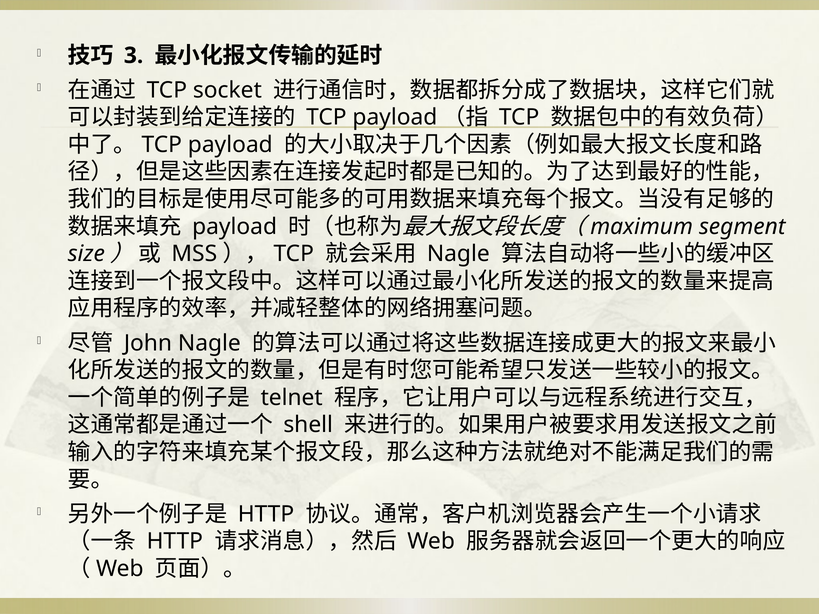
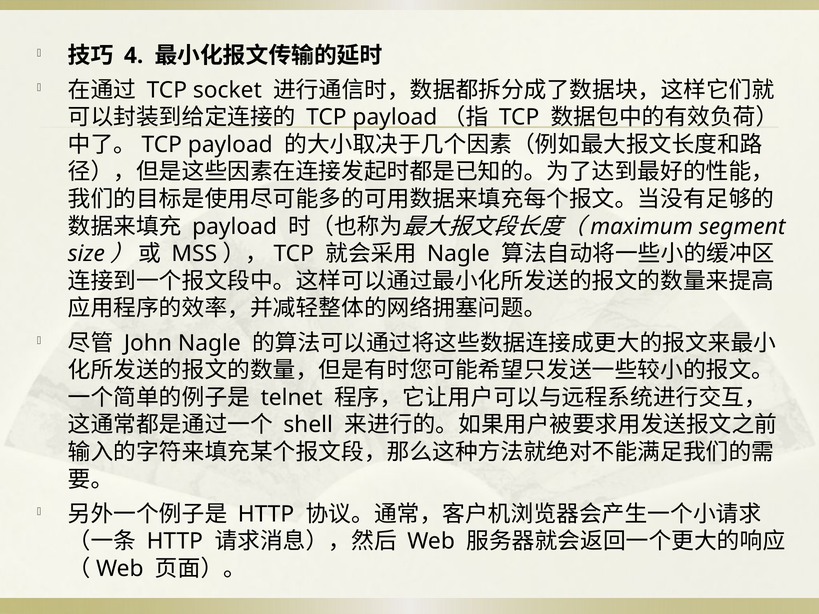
3: 3 -> 4
